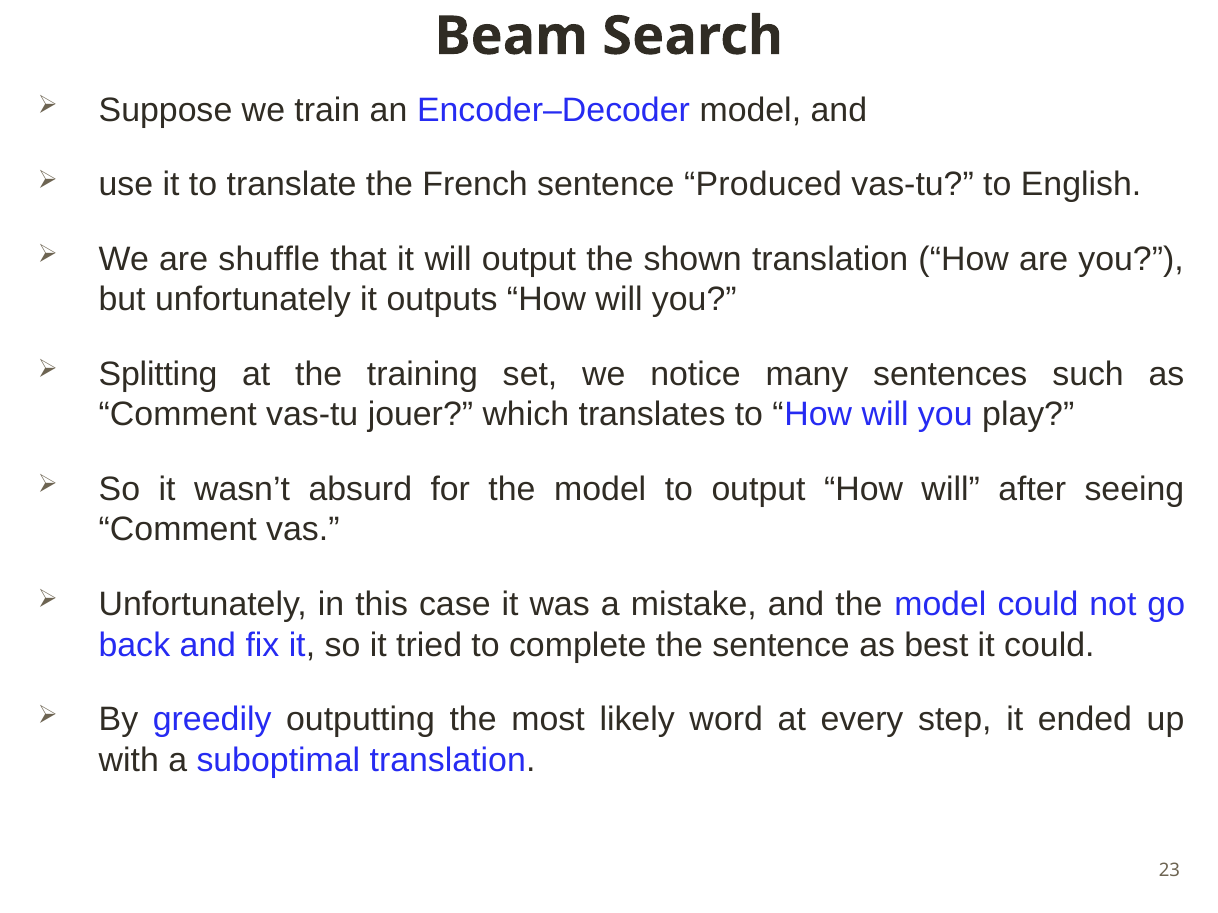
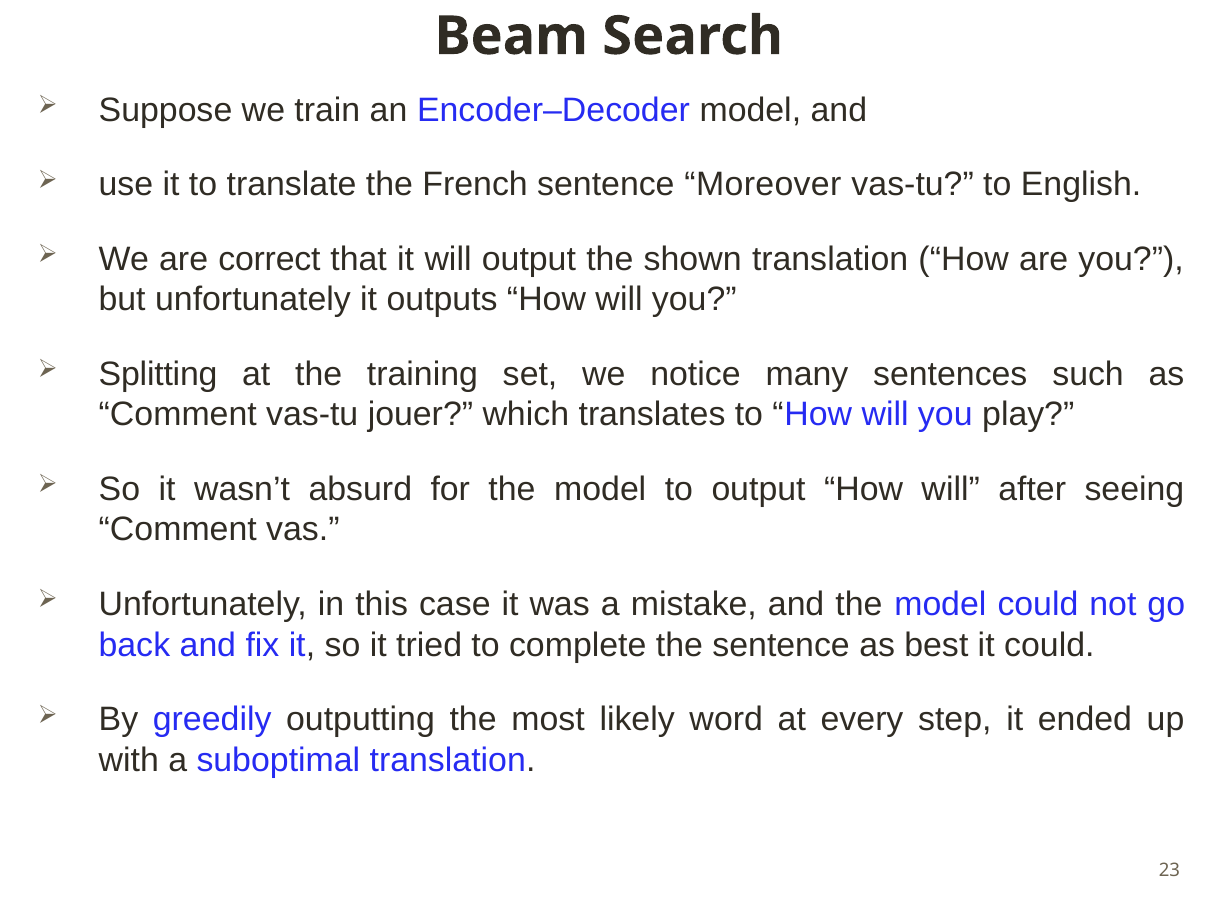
Produced: Produced -> Moreover
shuffle: shuffle -> correct
